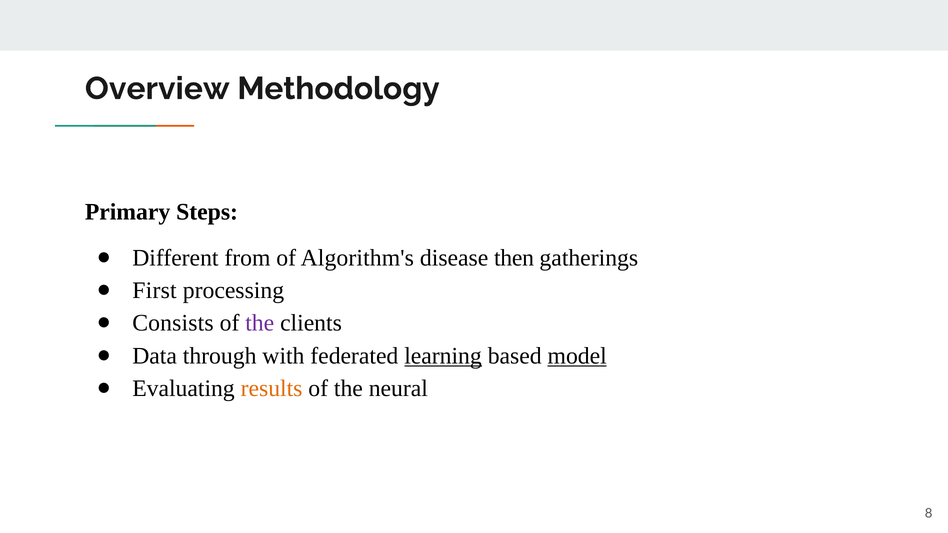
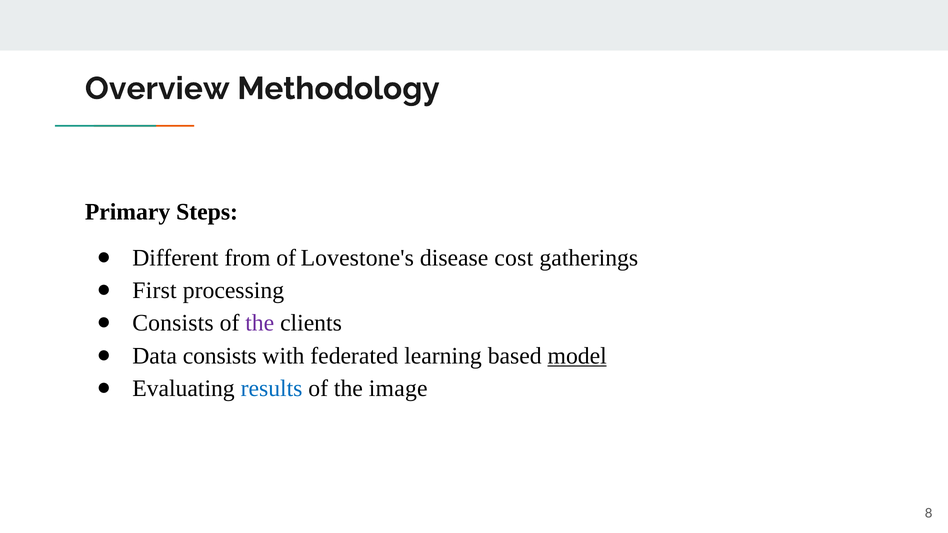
Algorithm's: Algorithm's -> Lovestone's
then: then -> cost
Data through: through -> consists
learning underline: present -> none
results colour: orange -> blue
neural: neural -> image
